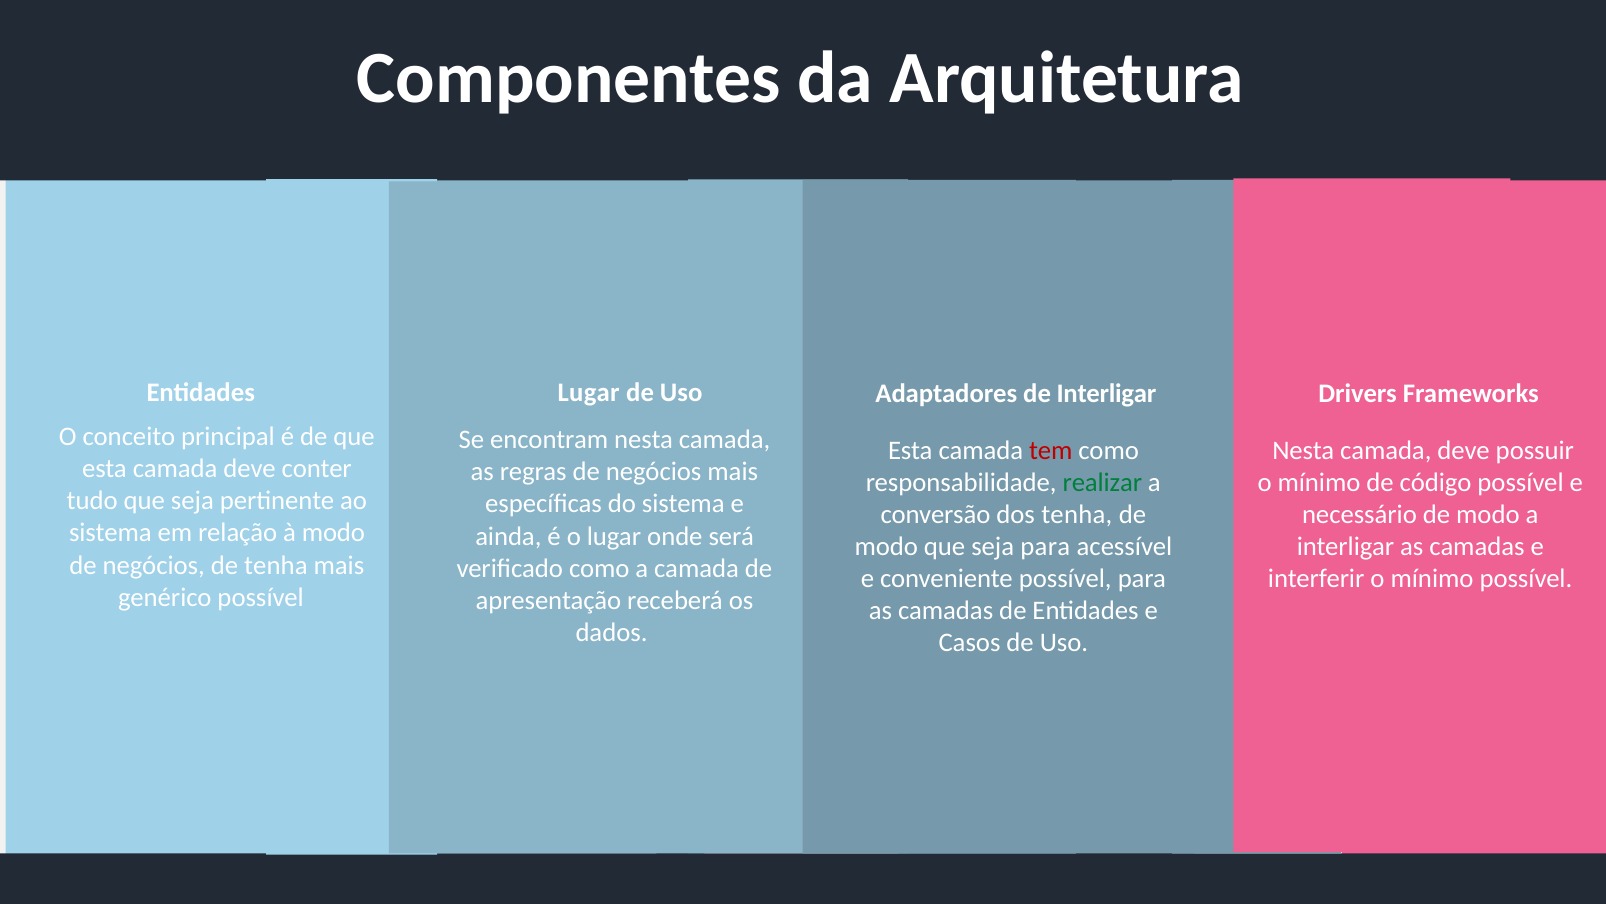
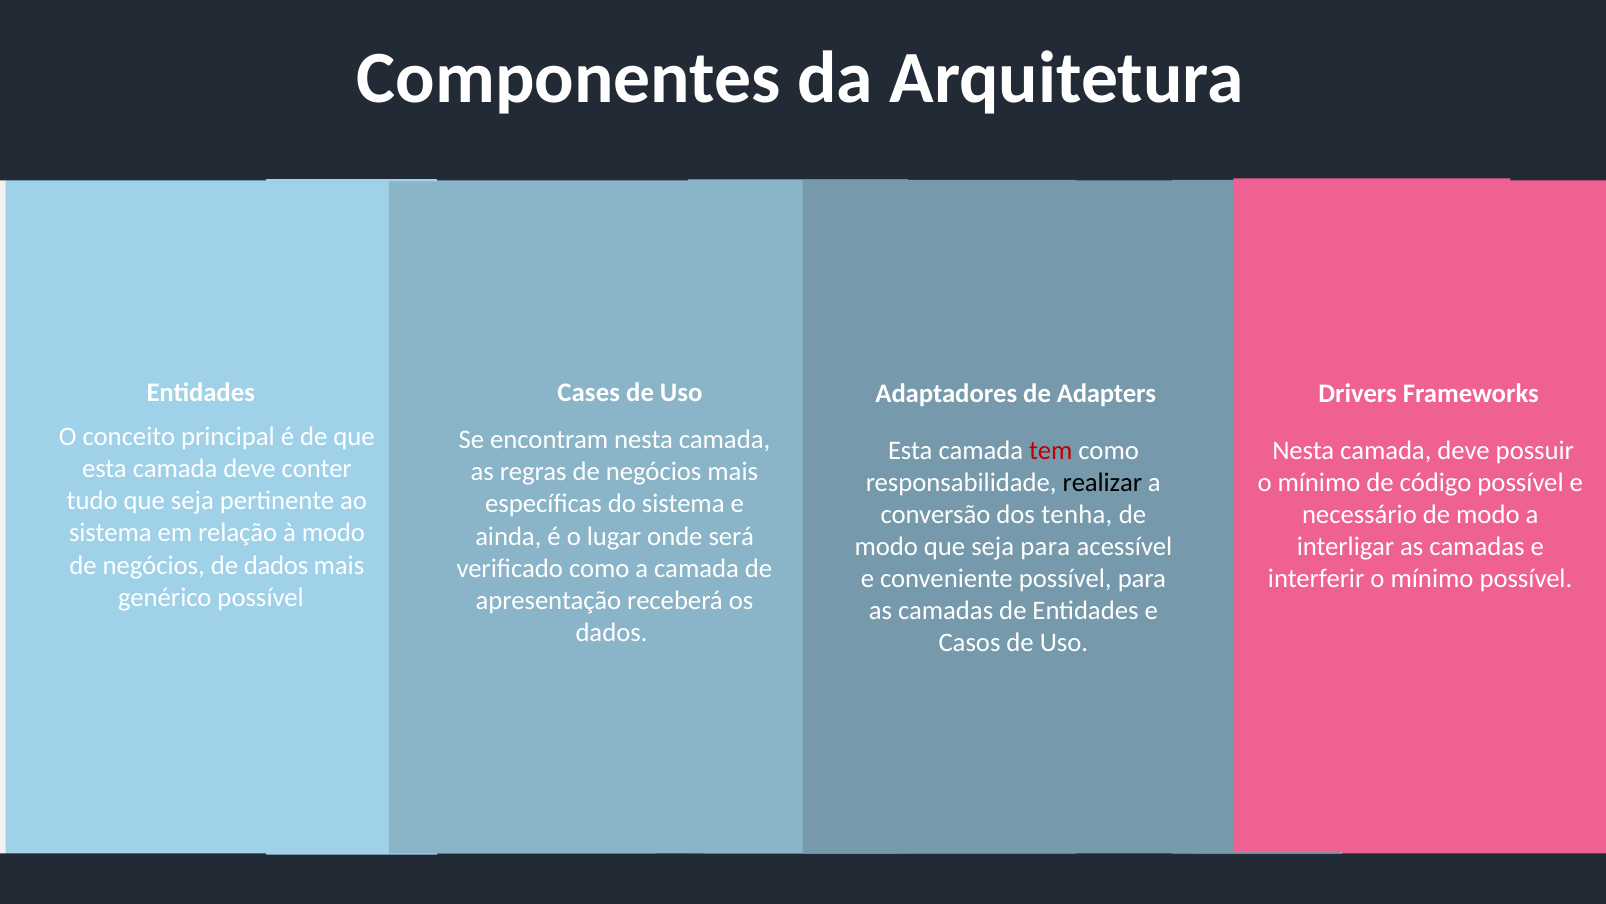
Lugar at (589, 392): Lugar -> Cases
de Interligar: Interligar -> Adapters
realizar colour: green -> black
de tenha: tenha -> dados
